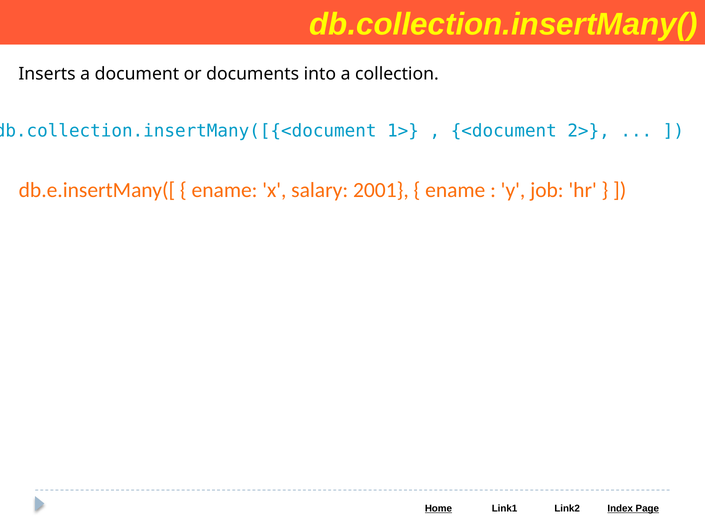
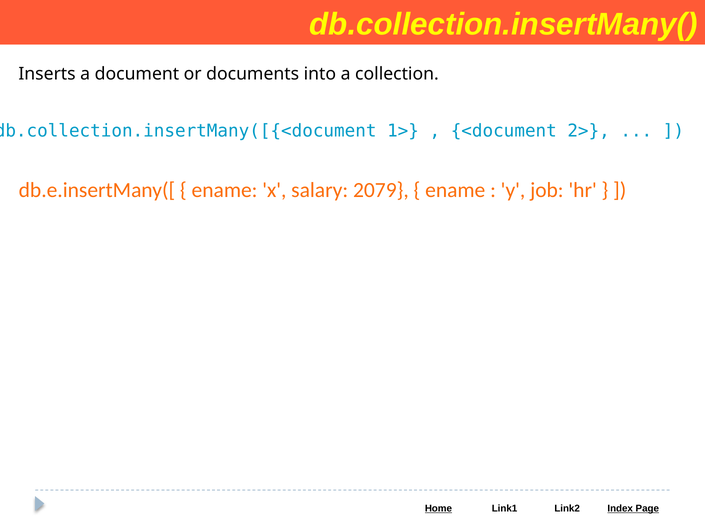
2001: 2001 -> 2079
